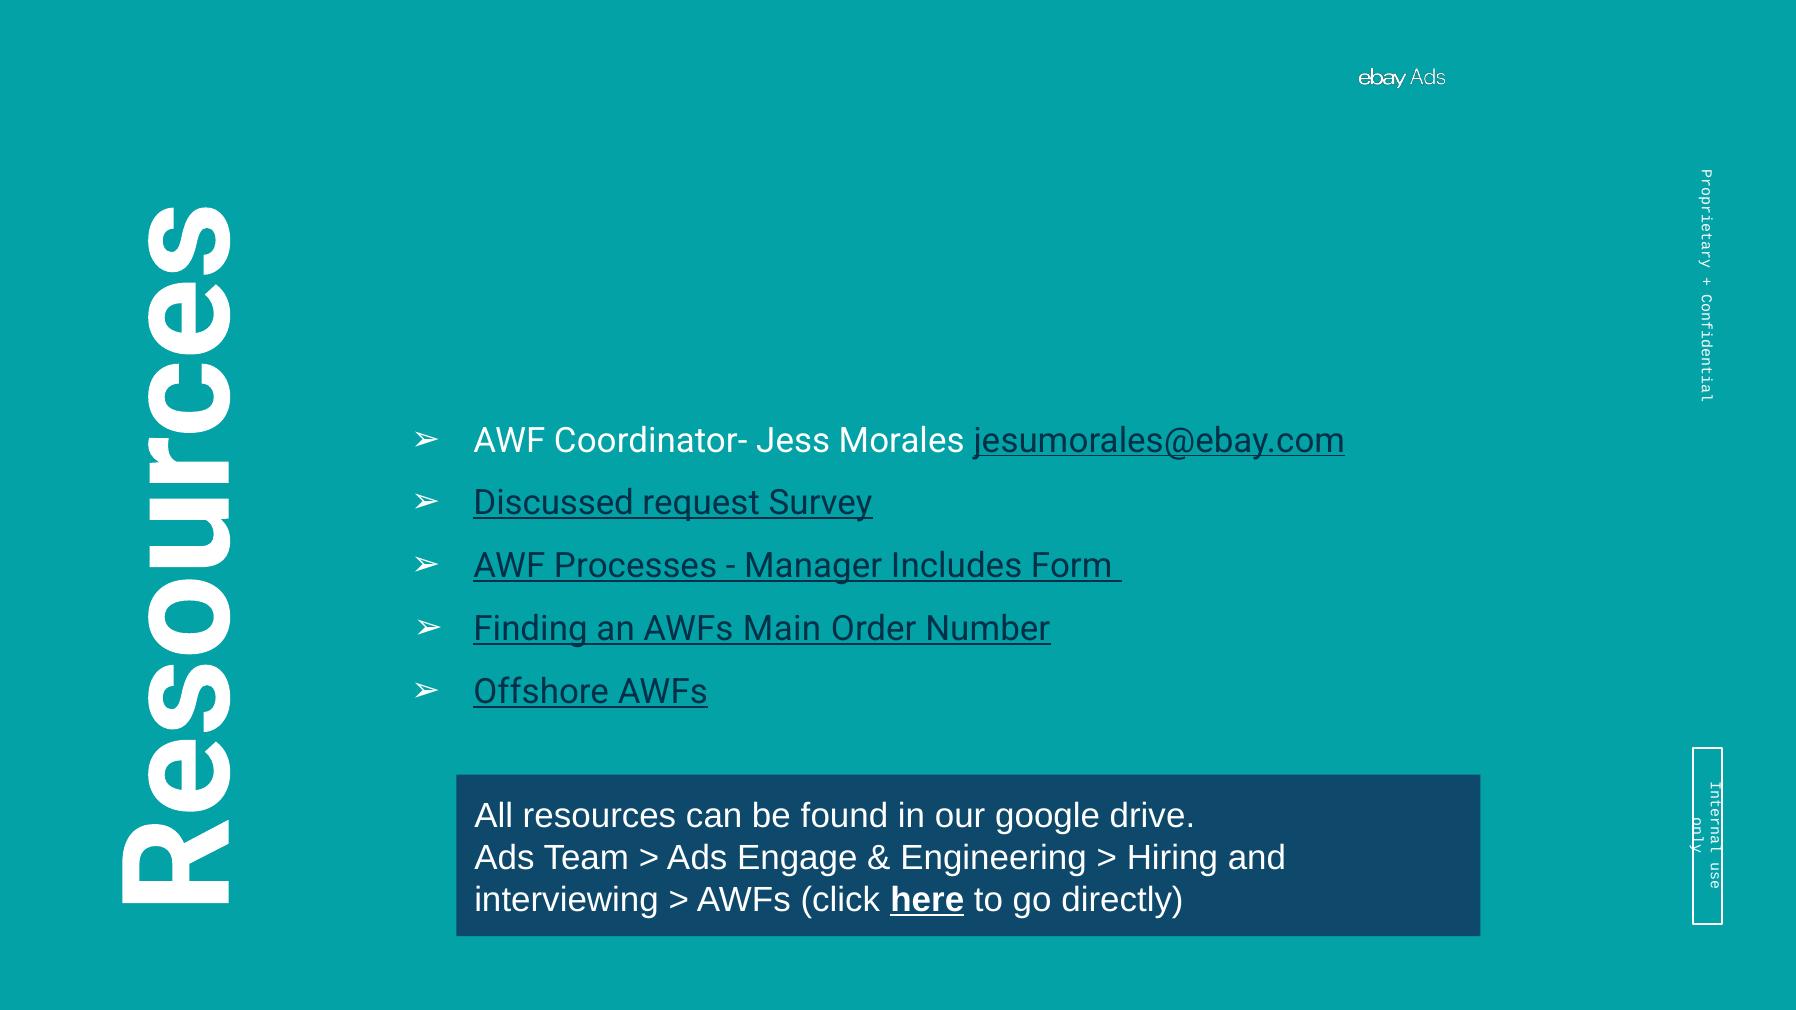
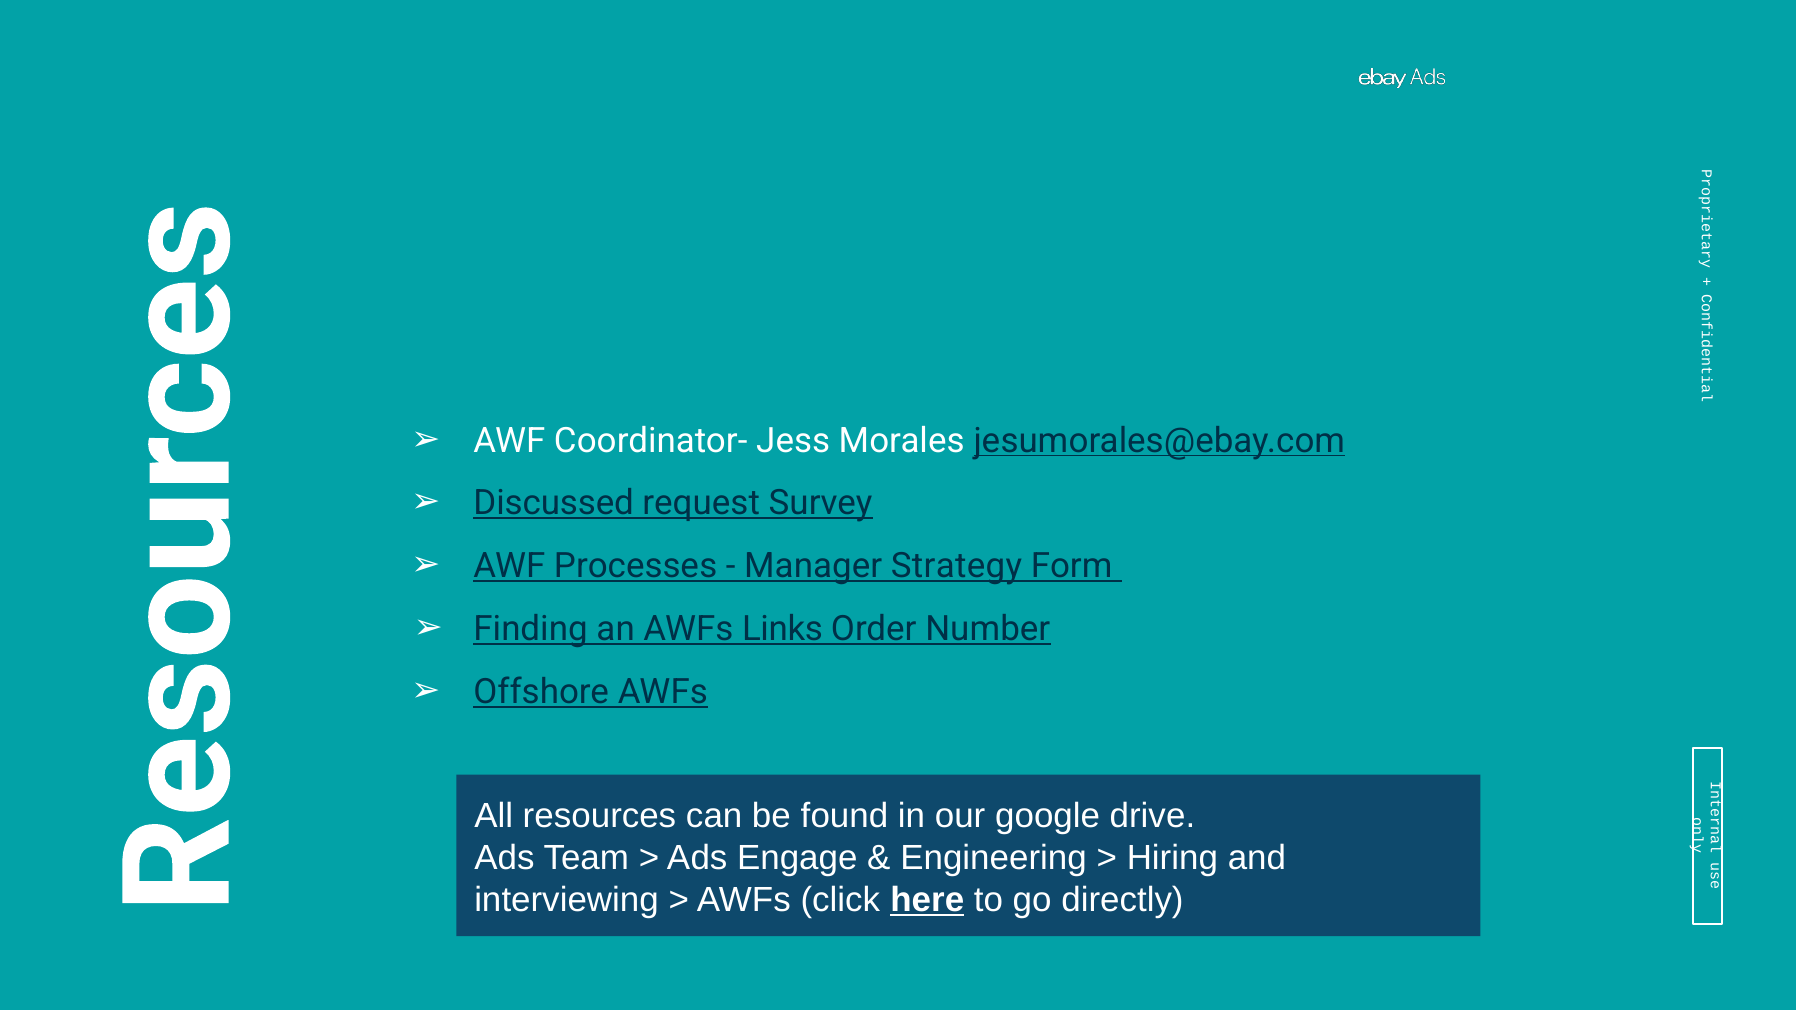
Includes: Includes -> Strategy
Main: Main -> Links
